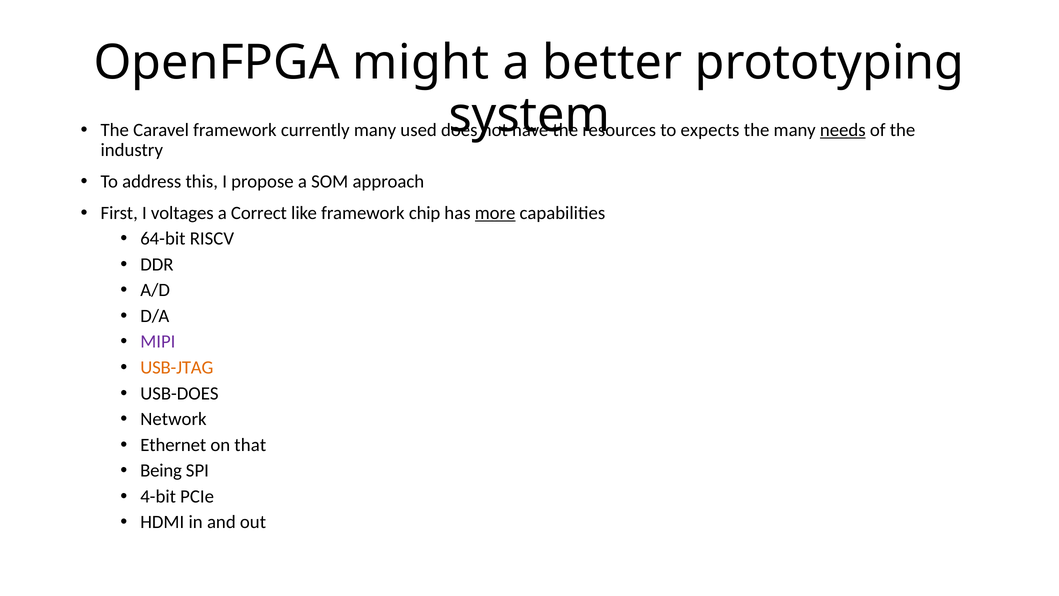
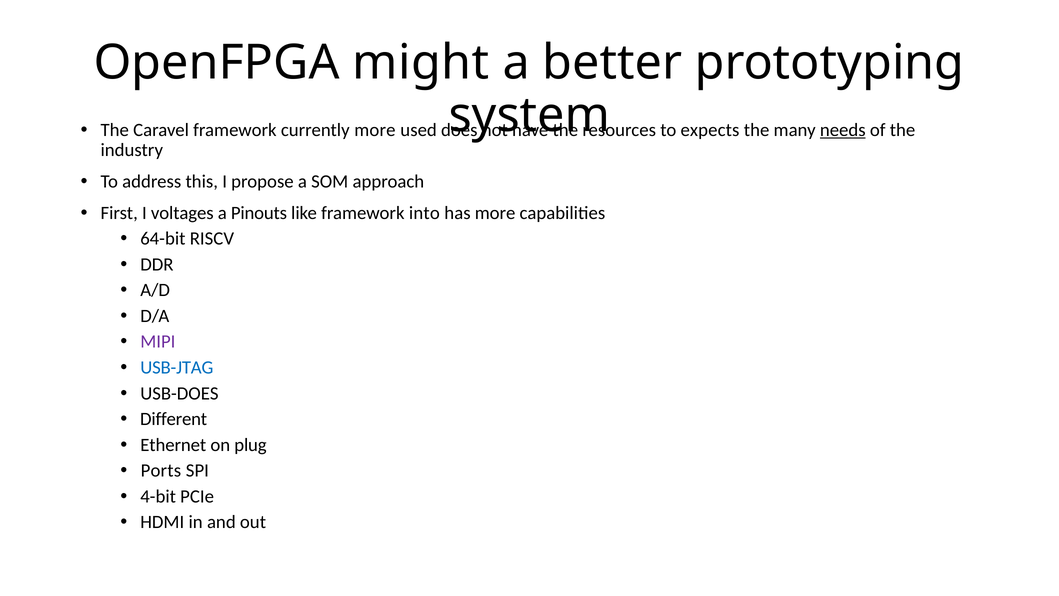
currently many: many -> more
Correct: Correct -> Pinouts
chip: chip -> into
more at (495, 213) underline: present -> none
USB-JTAG colour: orange -> blue
Network: Network -> Different
that: that -> plug
Being: Being -> Ports
